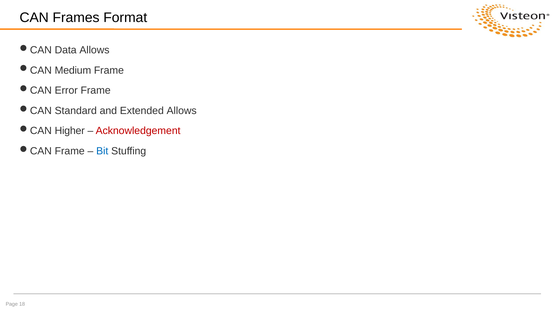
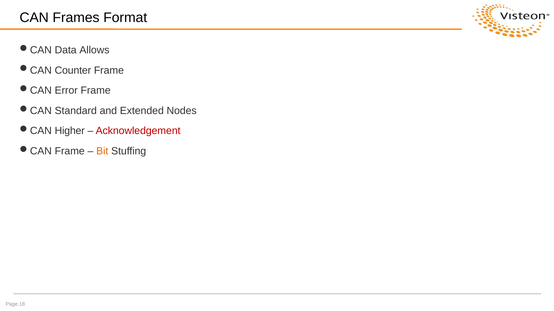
Medium: Medium -> Counter
Extended Allows: Allows -> Nodes
Bit colour: blue -> orange
